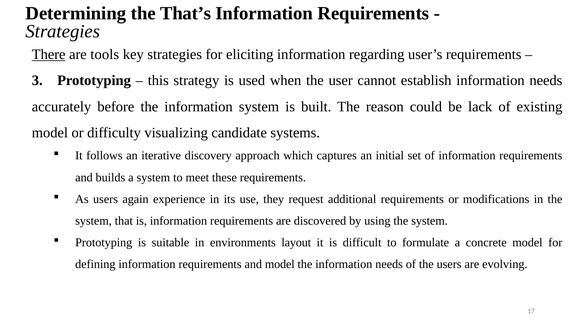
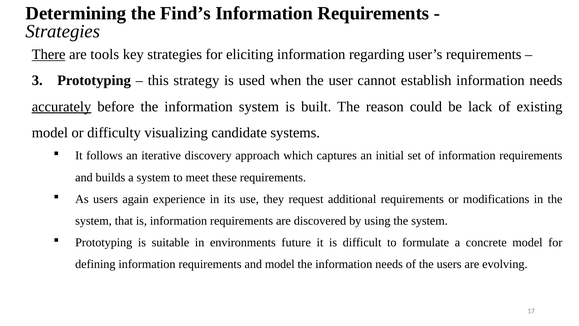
That’s: That’s -> Find’s
accurately underline: none -> present
layout: layout -> future
